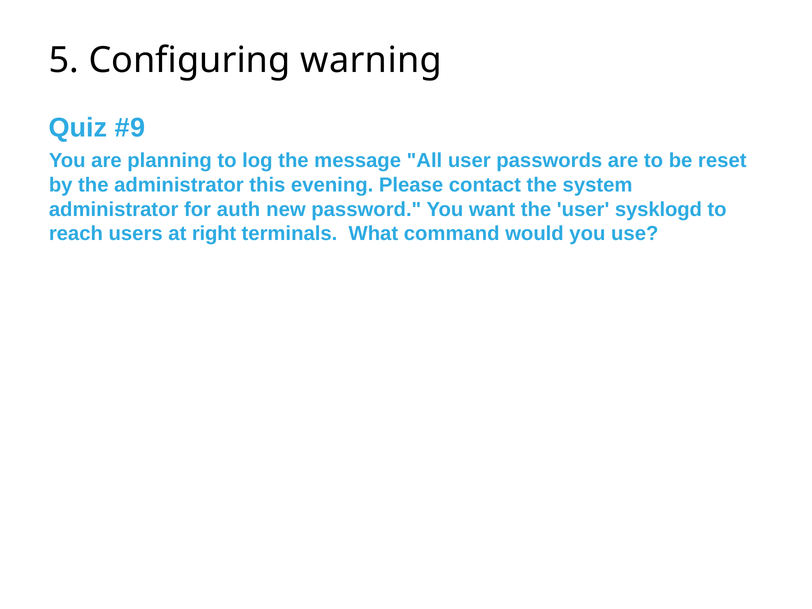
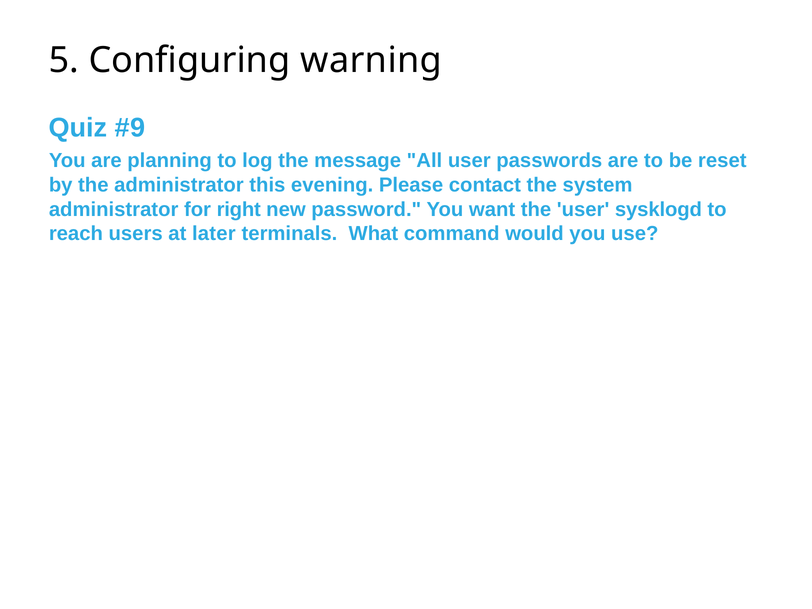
auth: auth -> right
right: right -> later
